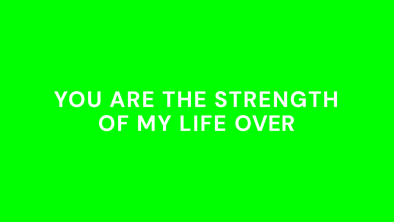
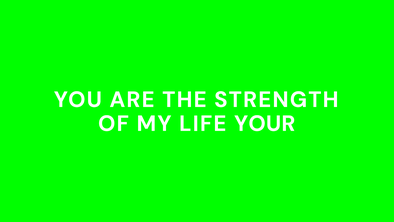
OVER: OVER -> YOUR
